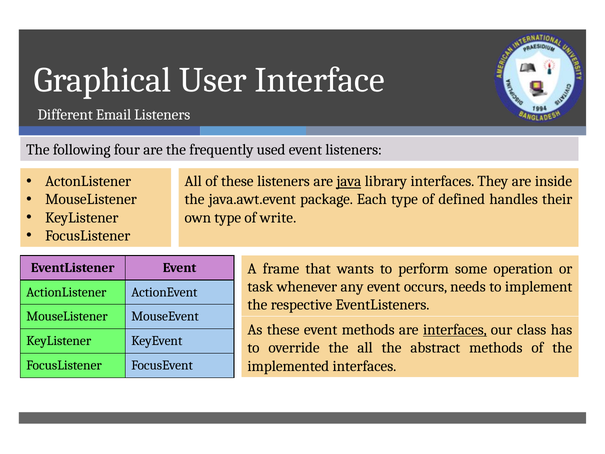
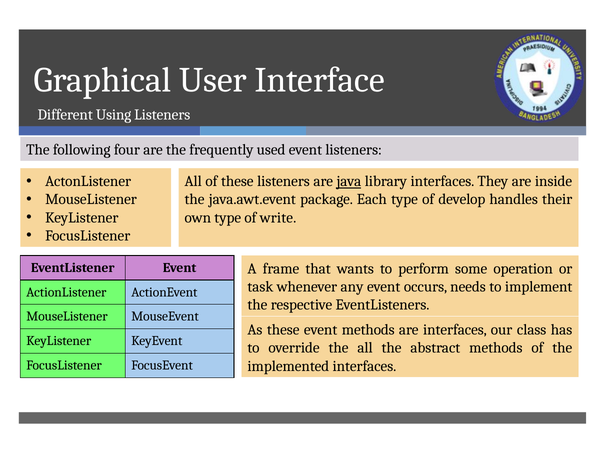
Email: Email -> Using
defined: defined -> develop
interfaces at (455, 330) underline: present -> none
